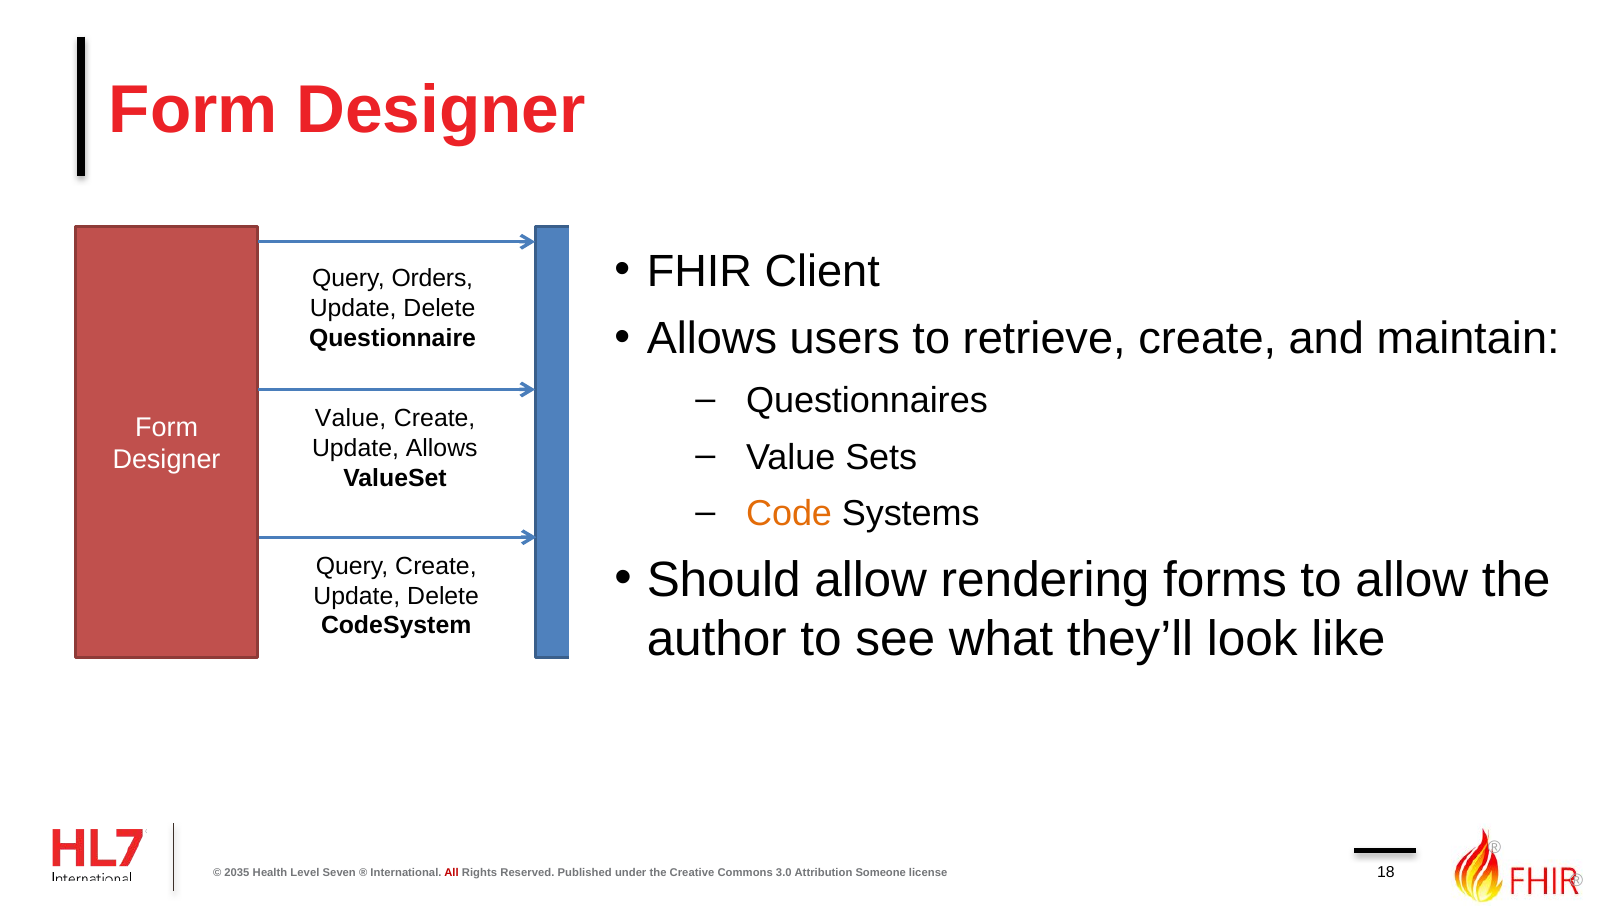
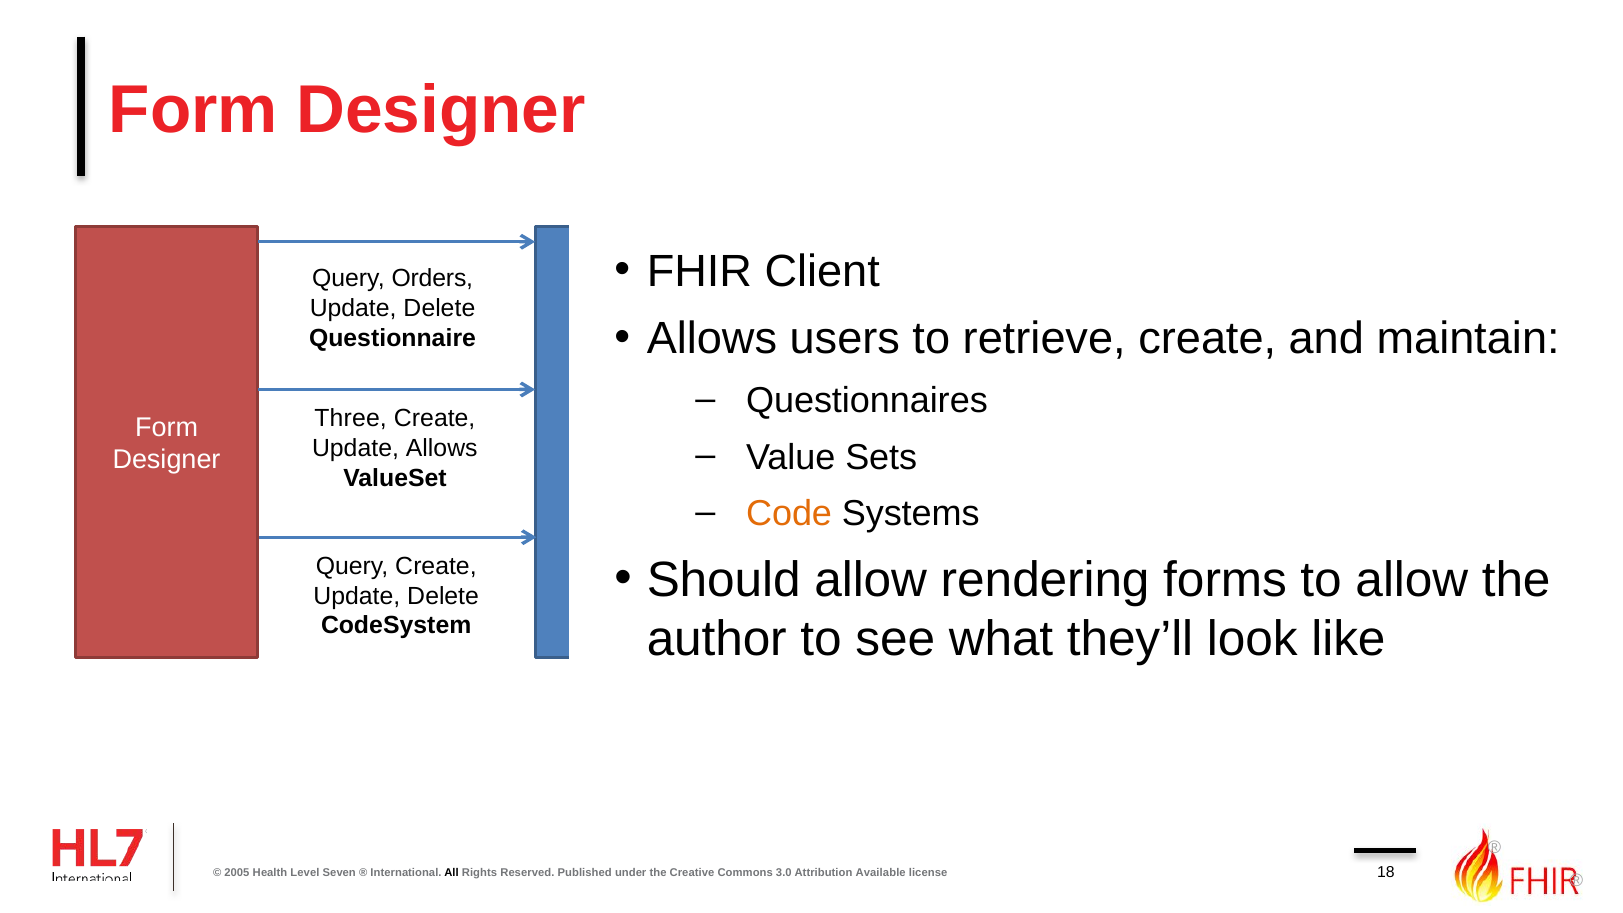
Value at (351, 418): Value -> Three
2035: 2035 -> 2005
All colour: red -> black
Someone: Someone -> Available
